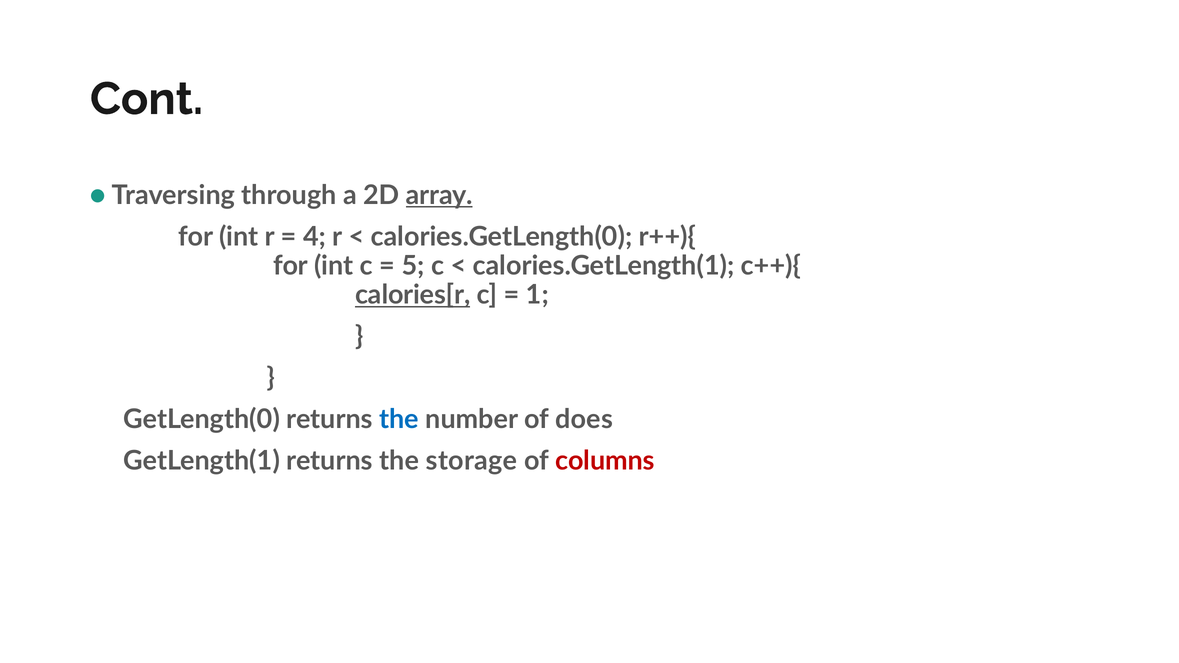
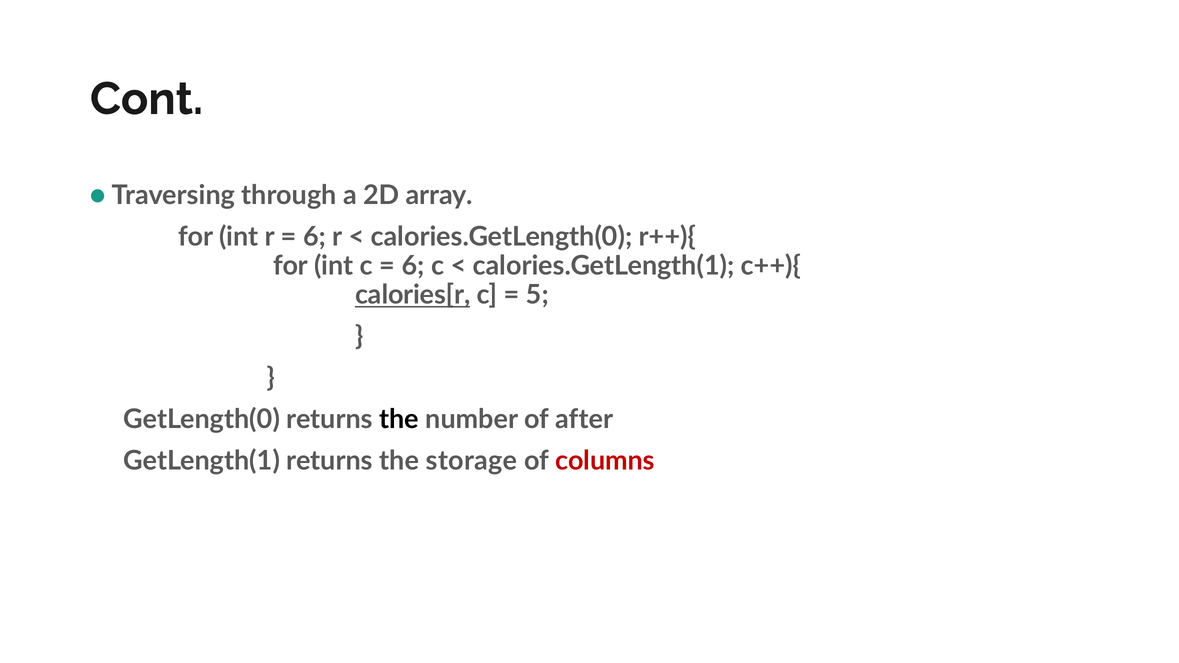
array underline: present -> none
4 at (314, 237): 4 -> 6
5 at (413, 266): 5 -> 6
1: 1 -> 5
the at (399, 419) colour: blue -> black
does: does -> after
